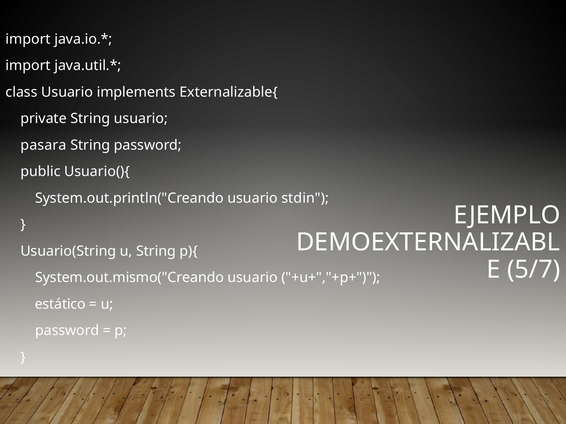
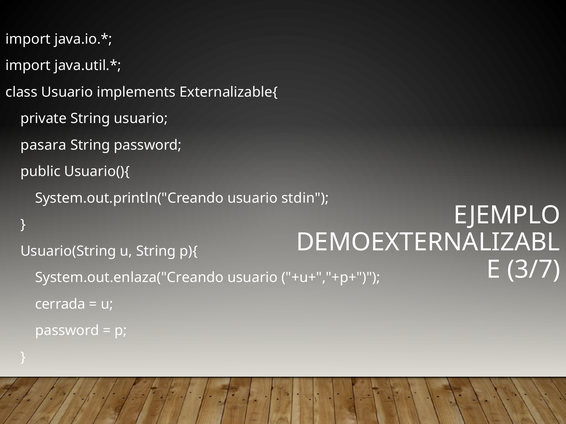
5/7: 5/7 -> 3/7
System.out.mismo("Creando: System.out.mismo("Creando -> System.out.enlaza("Creando
estático: estático -> cerrada
